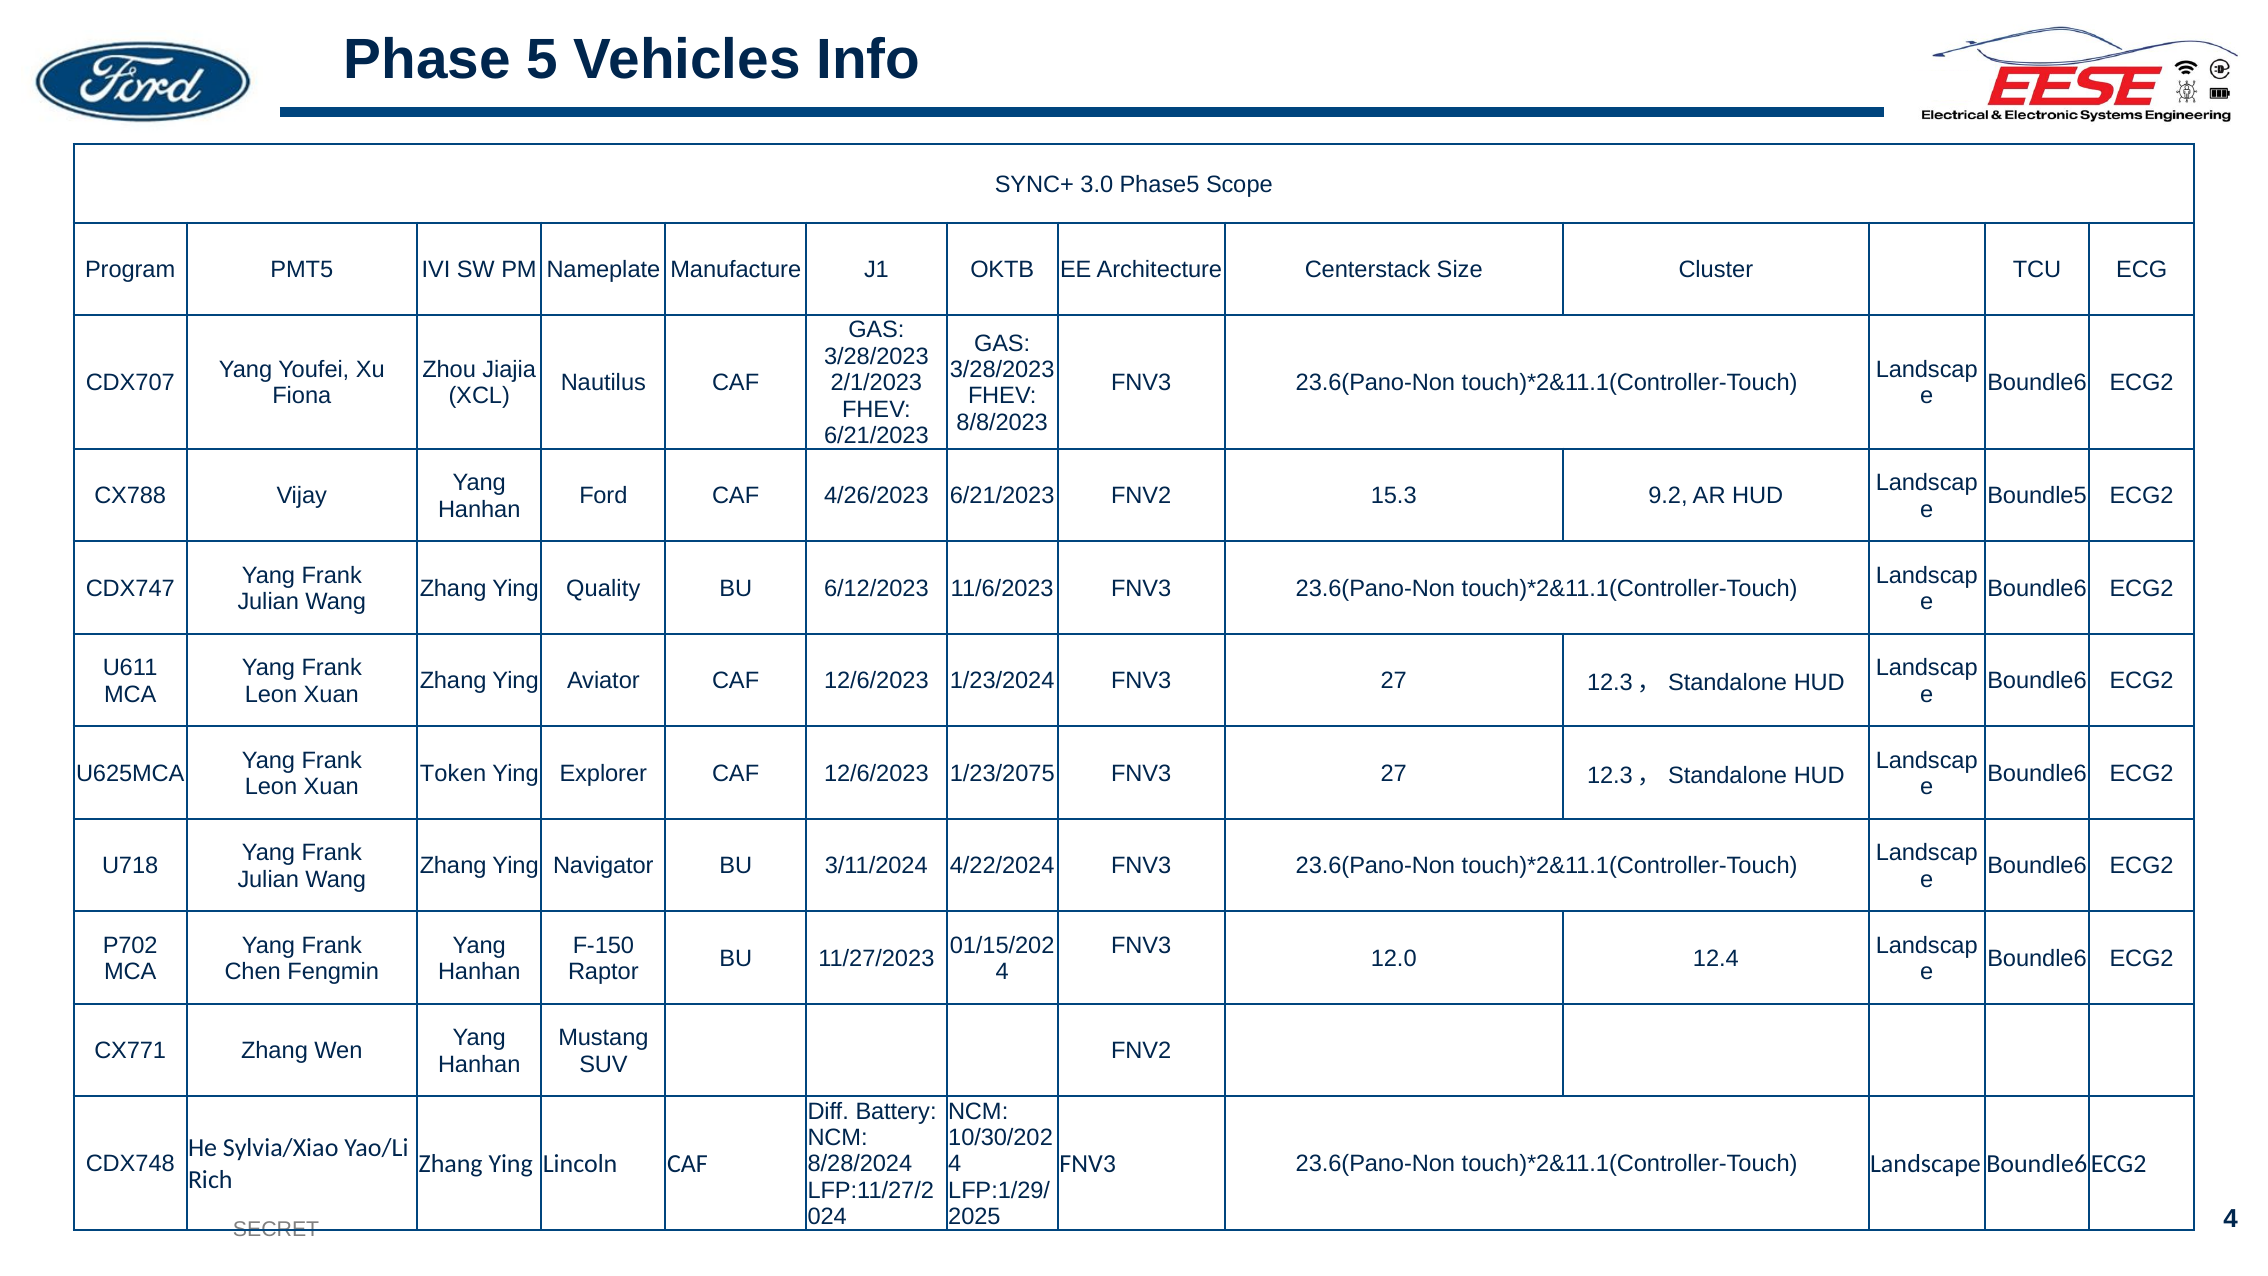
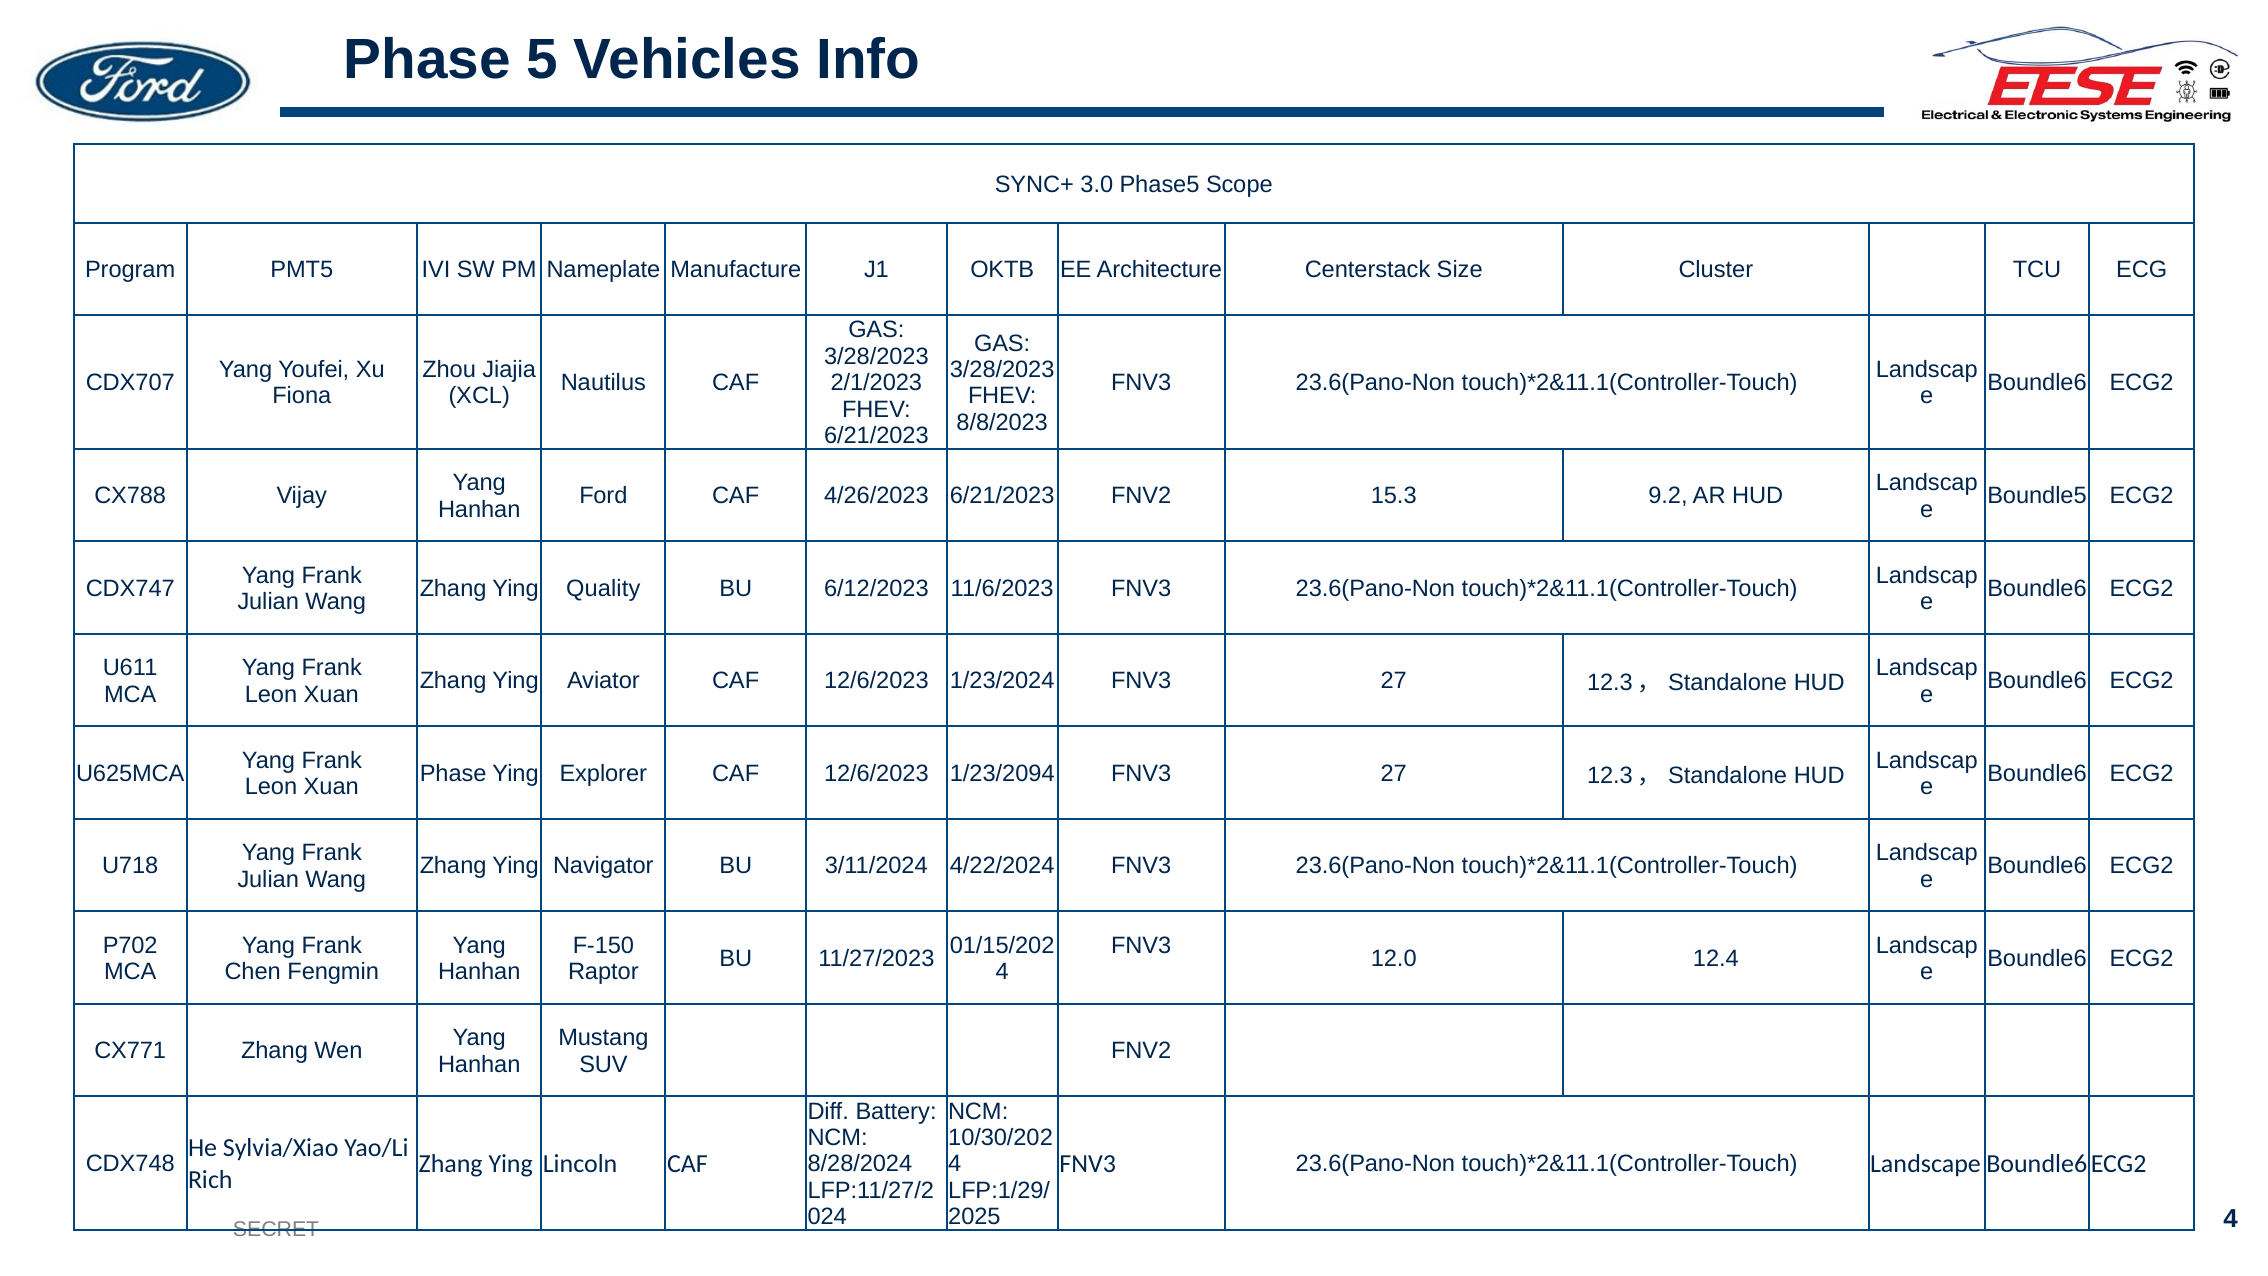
Token at (453, 773): Token -> Phase
1/23/2075: 1/23/2075 -> 1/23/2094
